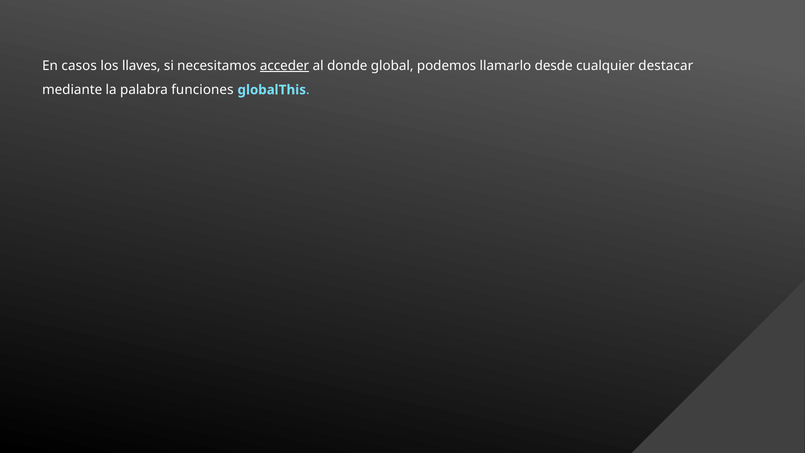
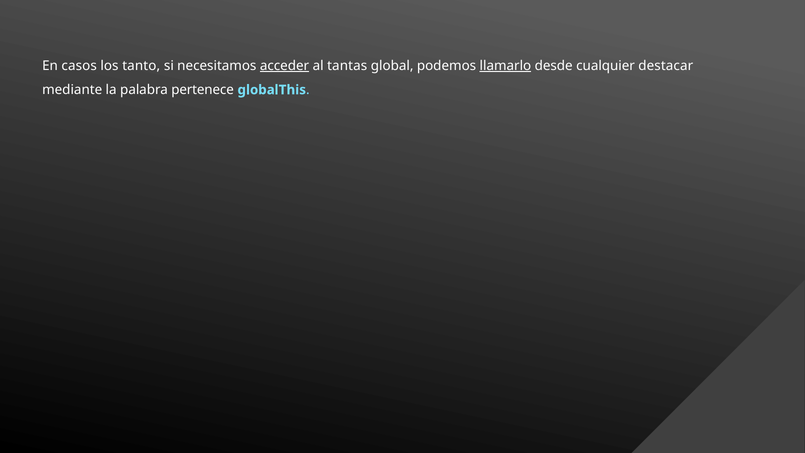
llaves: llaves -> tanto
donde: donde -> tantas
llamarlo underline: none -> present
funciones: funciones -> pertenece
